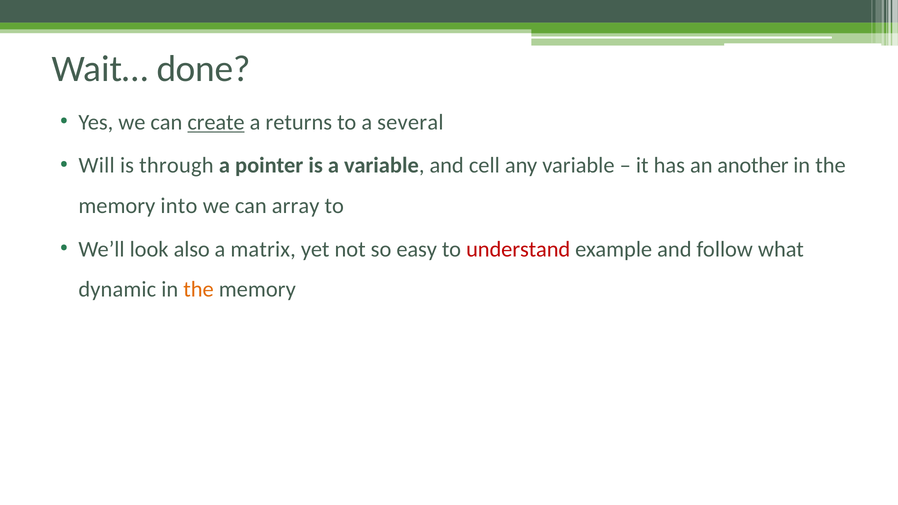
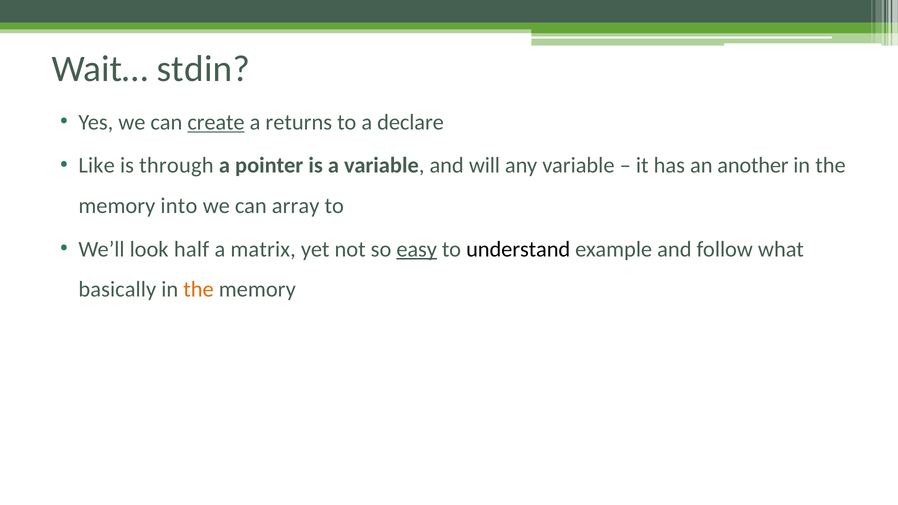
done: done -> stdin
several: several -> declare
Will: Will -> Like
cell: cell -> will
also: also -> half
easy underline: none -> present
understand colour: red -> black
dynamic: dynamic -> basically
